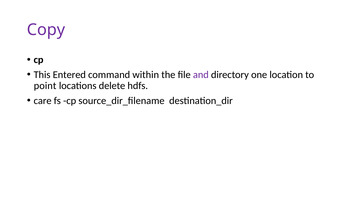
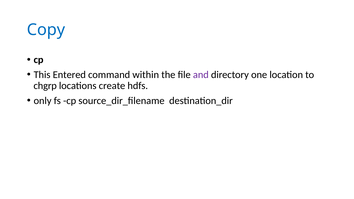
Copy colour: purple -> blue
point: point -> chgrp
delete: delete -> create
care: care -> only
